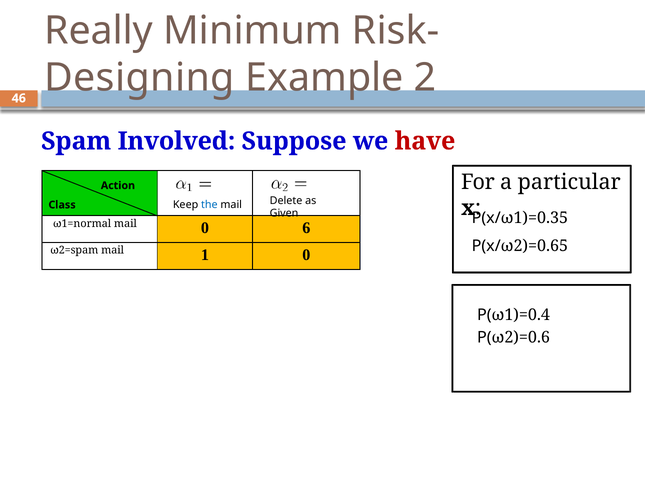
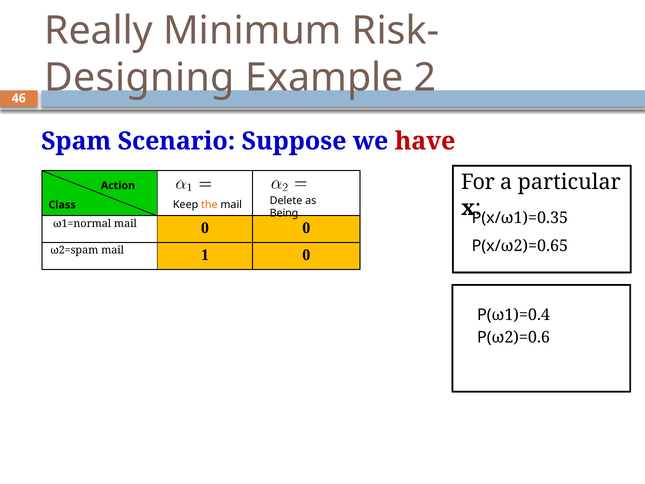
Involved: Involved -> Scenario
the colour: blue -> orange
Given: Given -> Being
0 6: 6 -> 0
